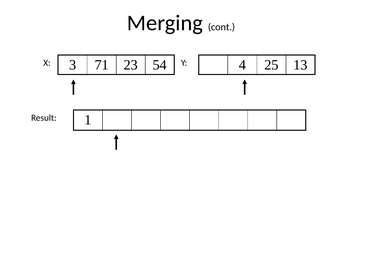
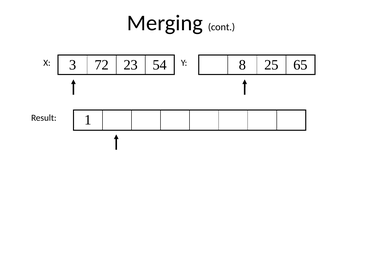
71: 71 -> 72
4: 4 -> 8
13: 13 -> 65
